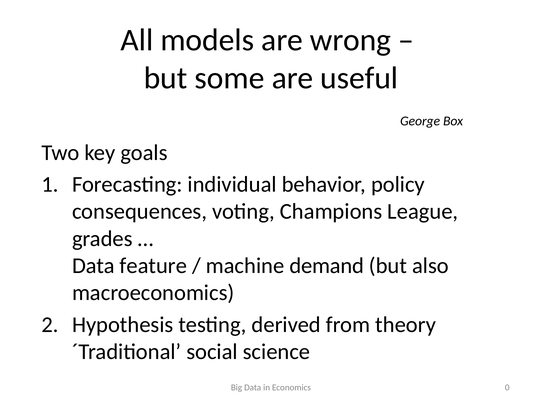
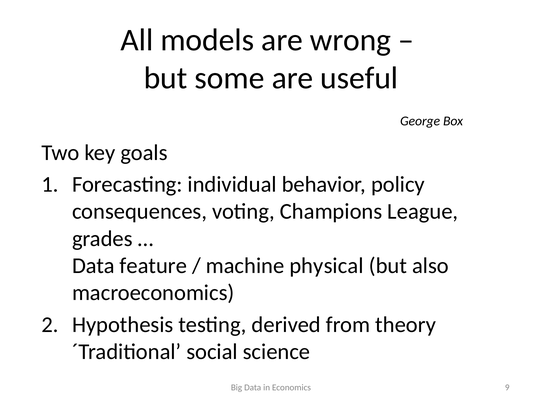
demand: demand -> physical
0: 0 -> 9
